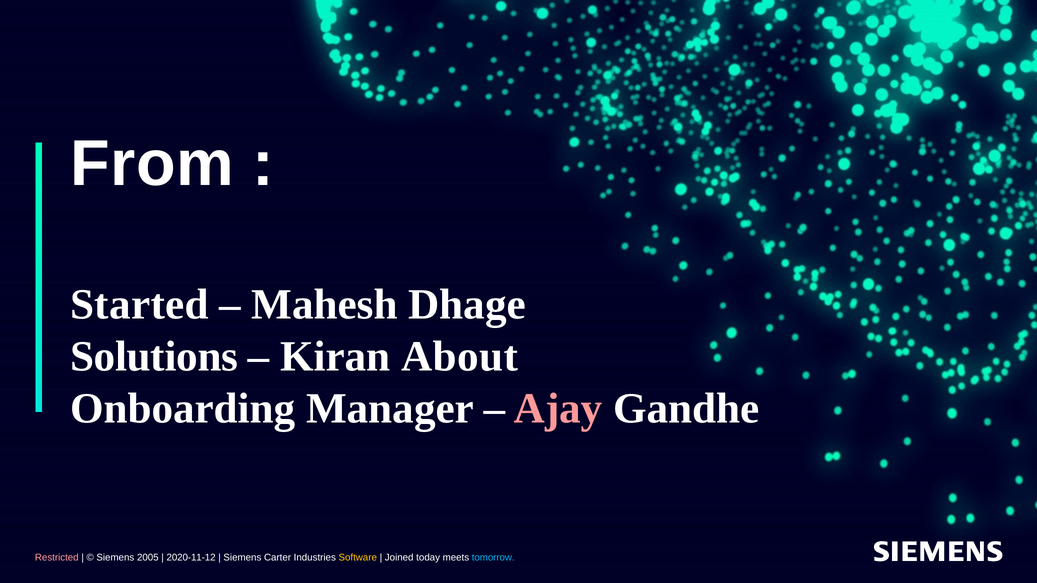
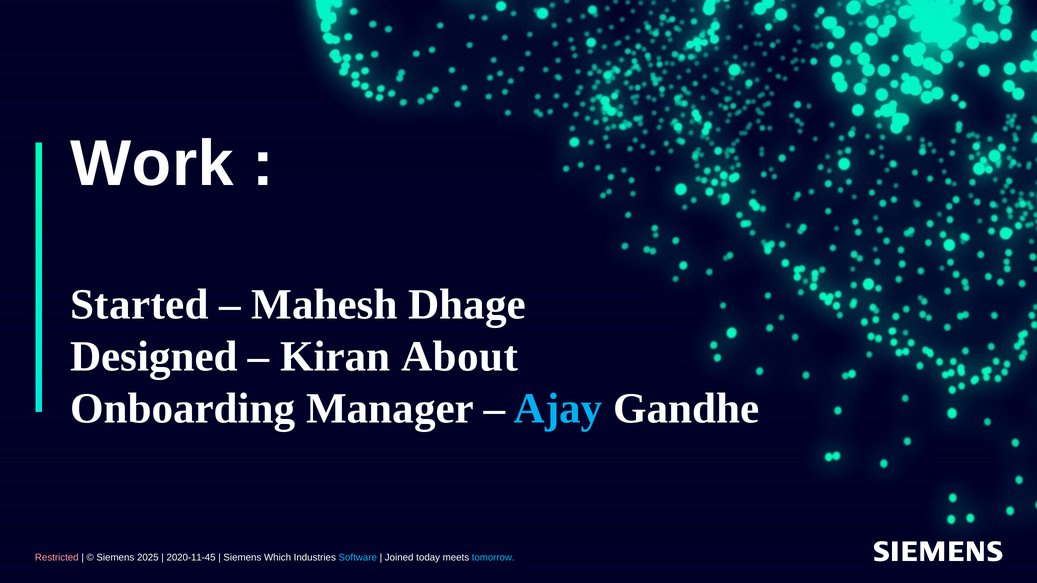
From: From -> Work
Solutions: Solutions -> Designed
Ajay colour: pink -> light blue
2005: 2005 -> 2025
2020-11-12: 2020-11-12 -> 2020-11-45
Carter: Carter -> Which
Software colour: yellow -> light blue
